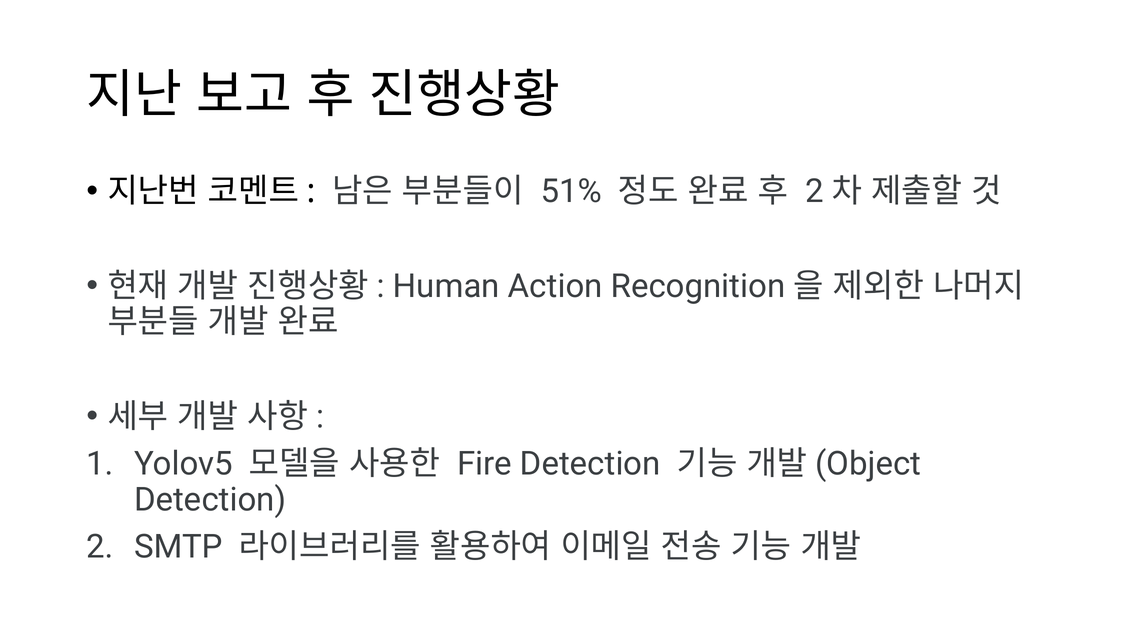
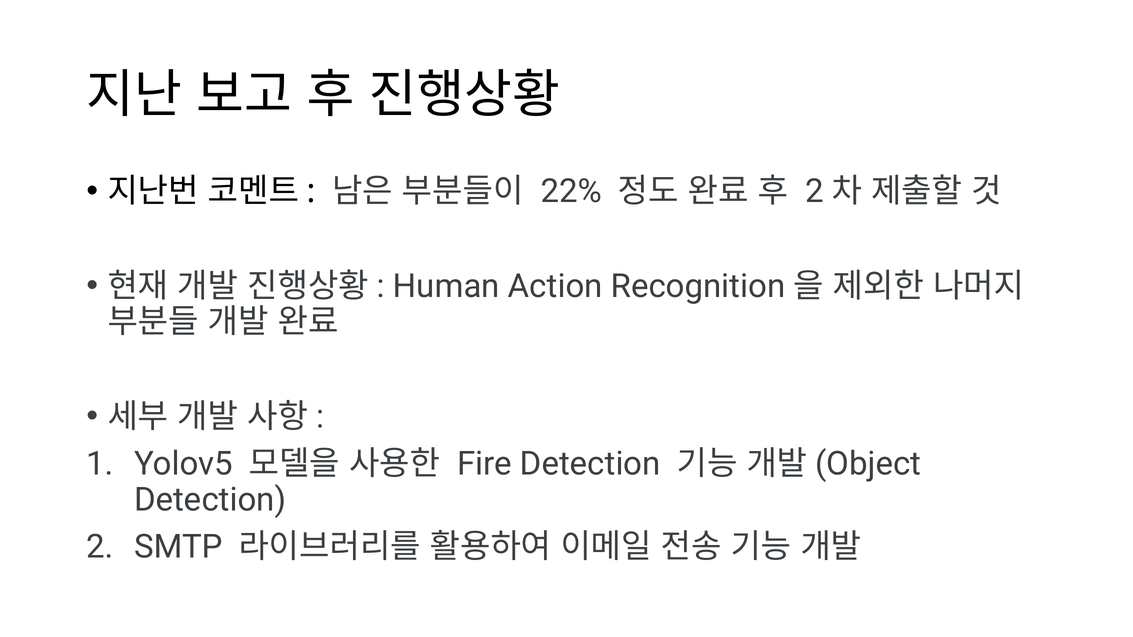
51%: 51% -> 22%
